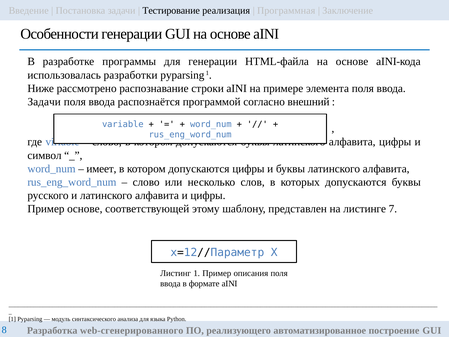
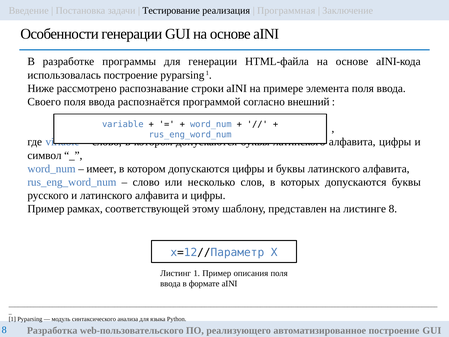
использовалась разработки: разработки -> построение
Задачи at (44, 102): Задачи -> Своего
Пример основе: основе -> рамках
листинге 7: 7 -> 8
web-сгенерированного: web-сгенерированного -> web-пользовательского
